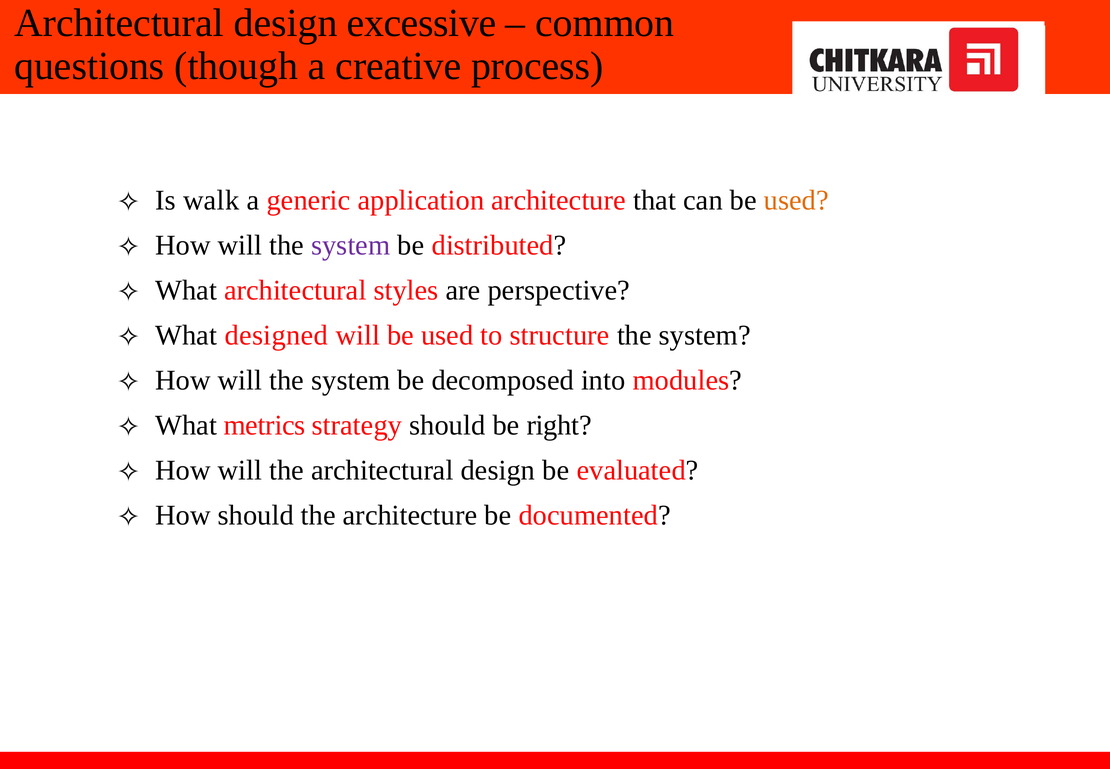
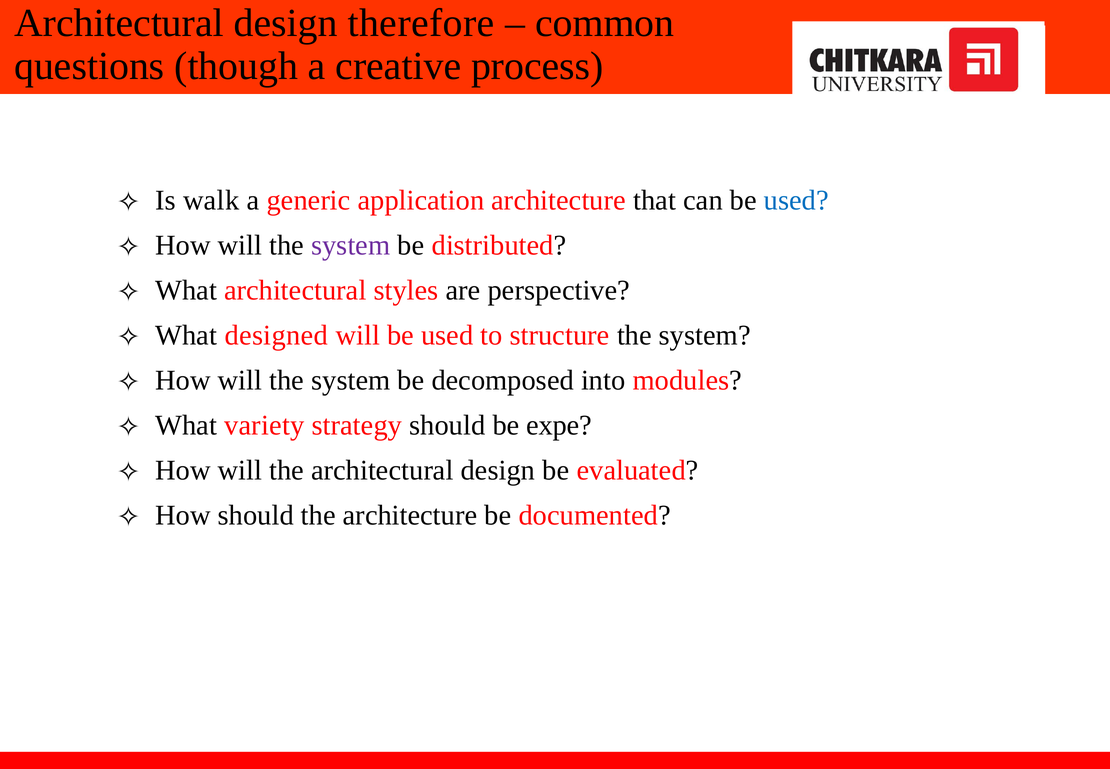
excessive: excessive -> therefore
used at (796, 200) colour: orange -> blue
metrics: metrics -> variety
right: right -> expe
